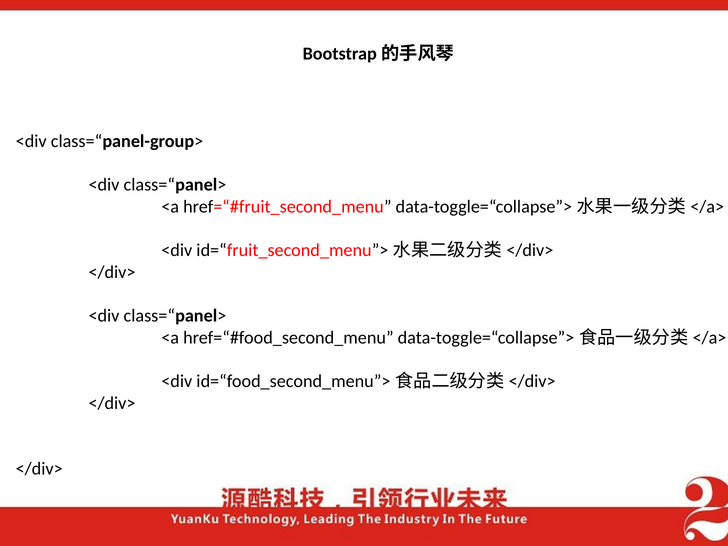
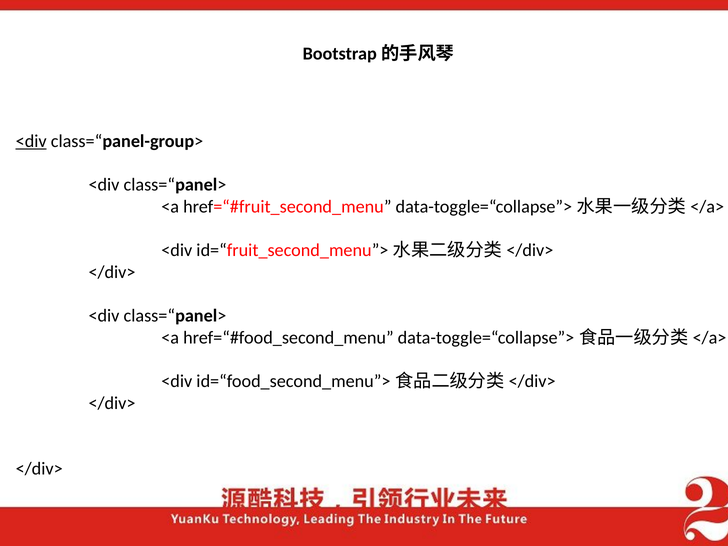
<div at (31, 141) underline: none -> present
